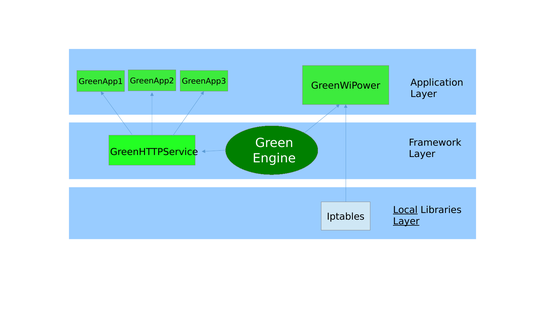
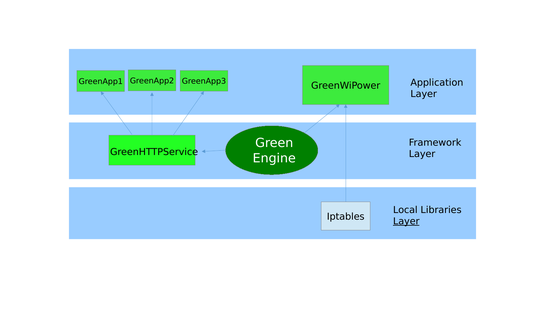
Local underline: present -> none
